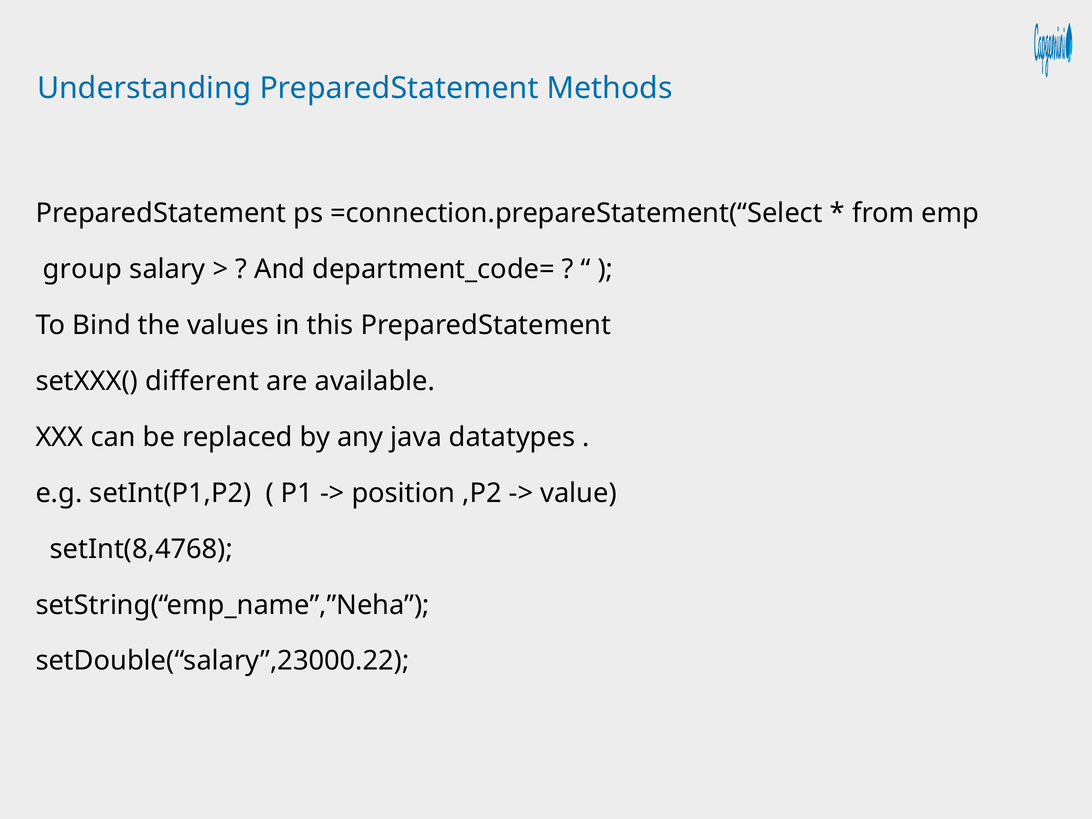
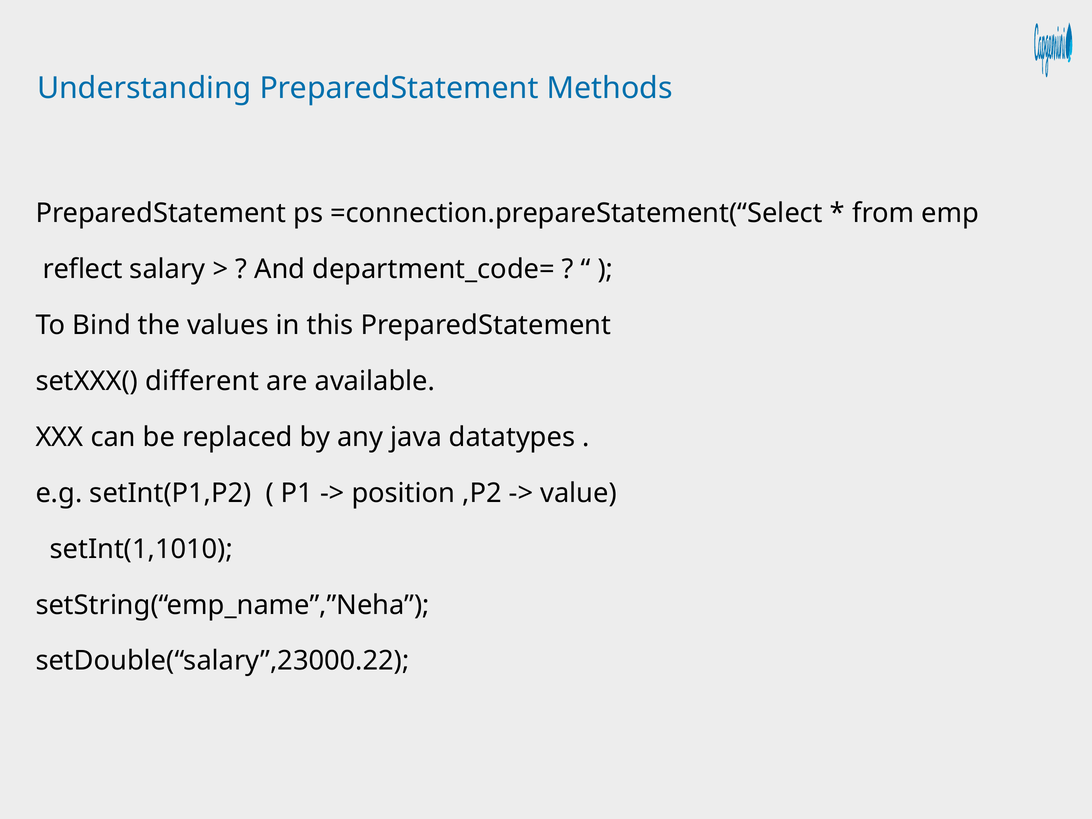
group: group -> reflect
setInt(8,4768: setInt(8,4768 -> setInt(1,1010
